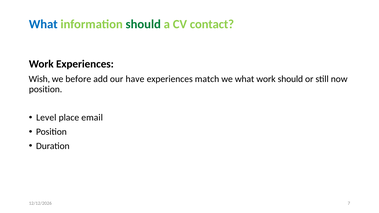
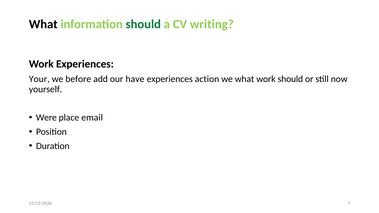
What at (43, 24) colour: blue -> black
contact: contact -> writing
Wish: Wish -> Your
match: match -> action
position at (46, 89): position -> yourself
Level: Level -> Were
